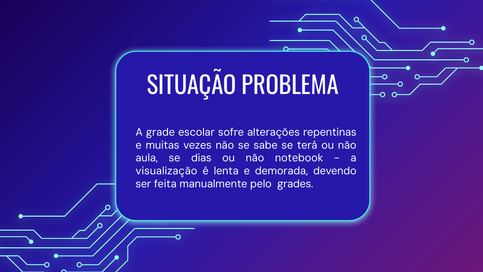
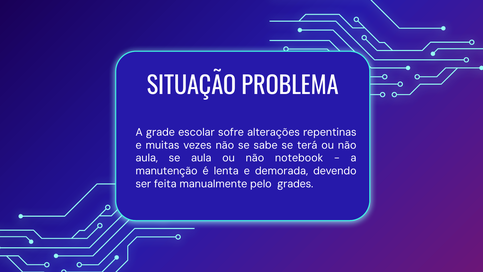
se dias: dias -> aula
visualização: visualização -> manutenção
